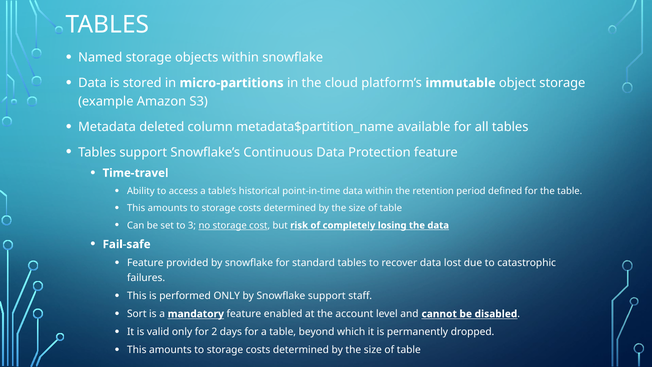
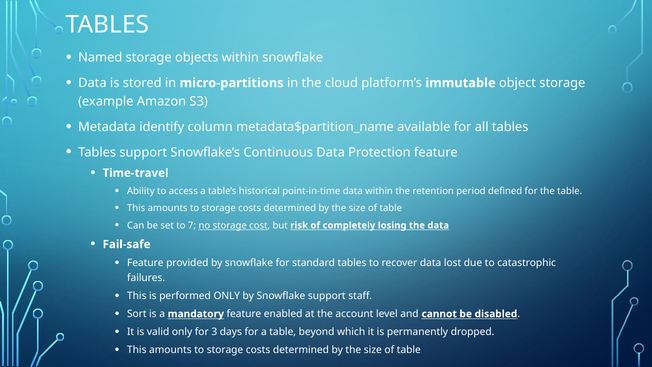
deleted: deleted -> identify
3: 3 -> 7
2: 2 -> 3
